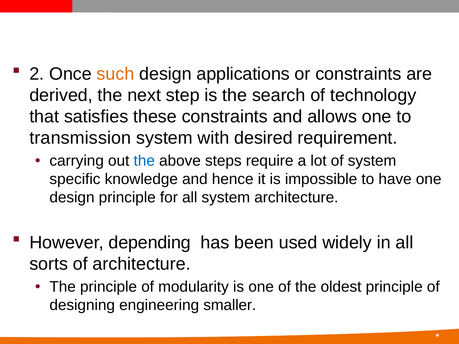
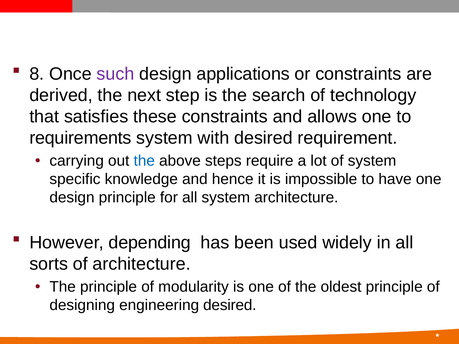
2: 2 -> 8
such colour: orange -> purple
transmission: transmission -> requirements
engineering smaller: smaller -> desired
